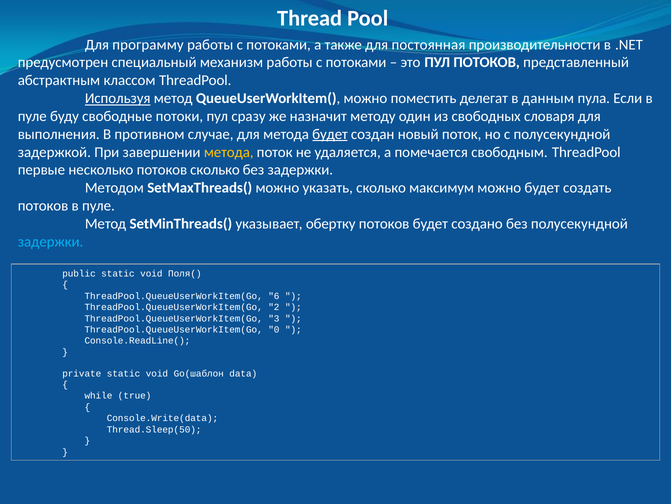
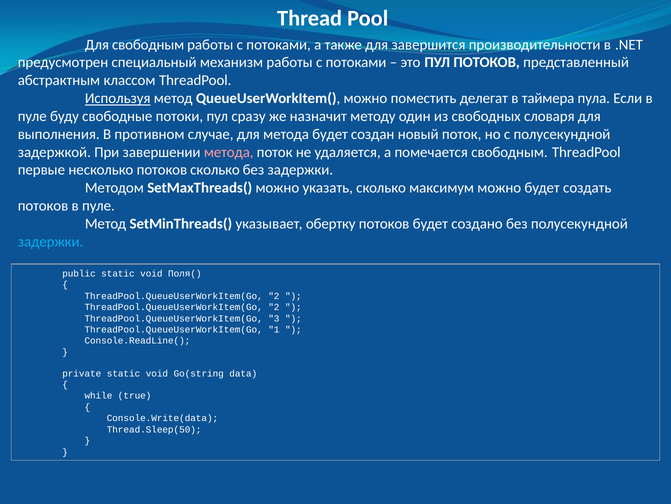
Для программу: программу -> свободным
постоянная: постоянная -> завершится
данным: данным -> таймера
будет at (330, 134) underline: present -> none
метода at (229, 152) colour: yellow -> pink
6 at (274, 296): 6 -> 2
0: 0 -> 1
Go(шаблон: Go(шаблон -> Go(string
